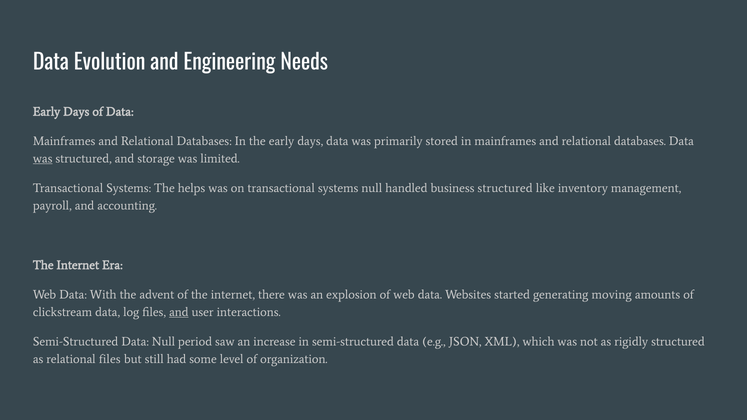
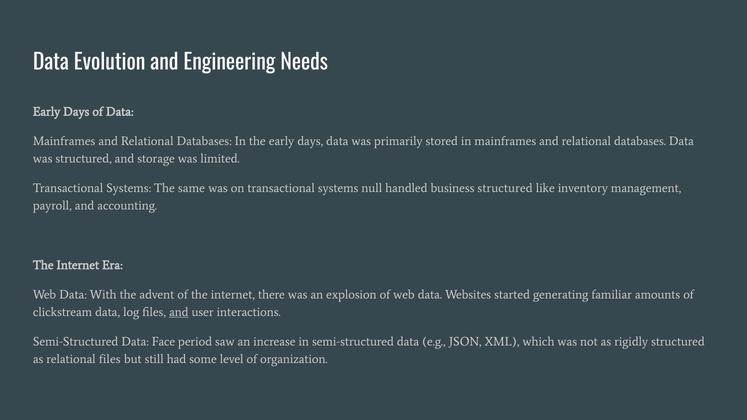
was at (43, 159) underline: present -> none
helps: helps -> same
moving: moving -> familiar
Data Null: Null -> Face
